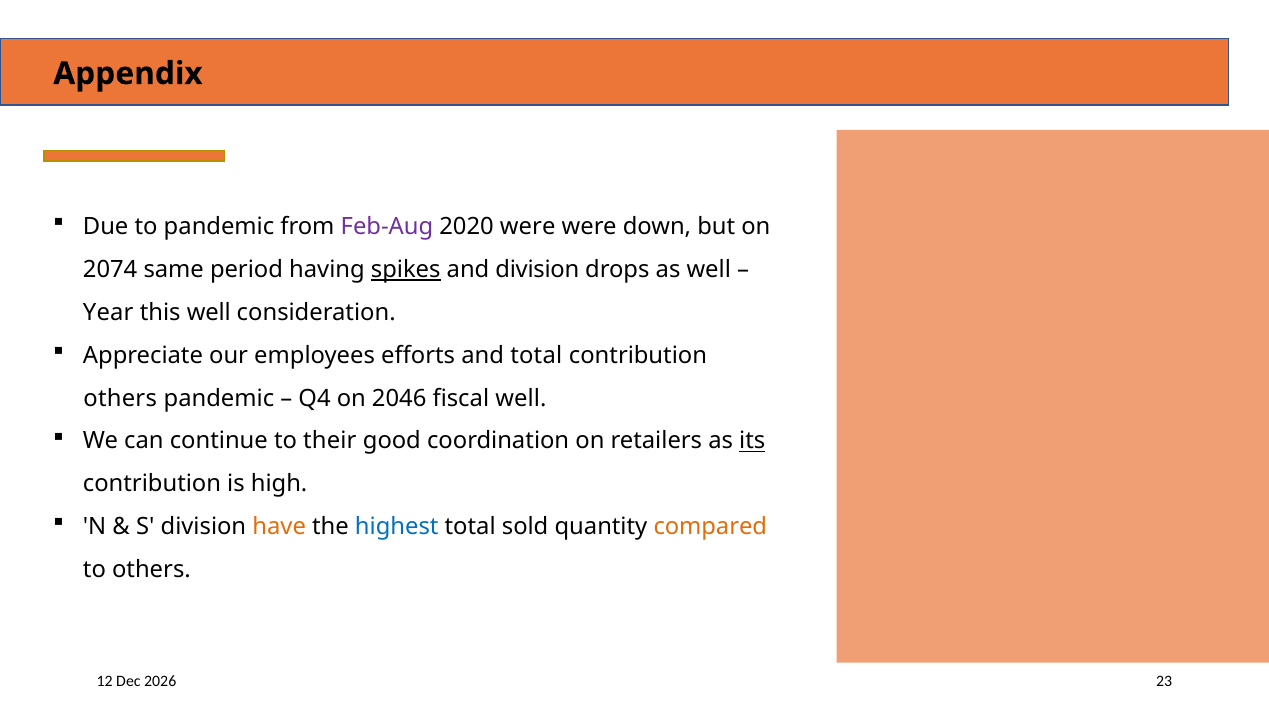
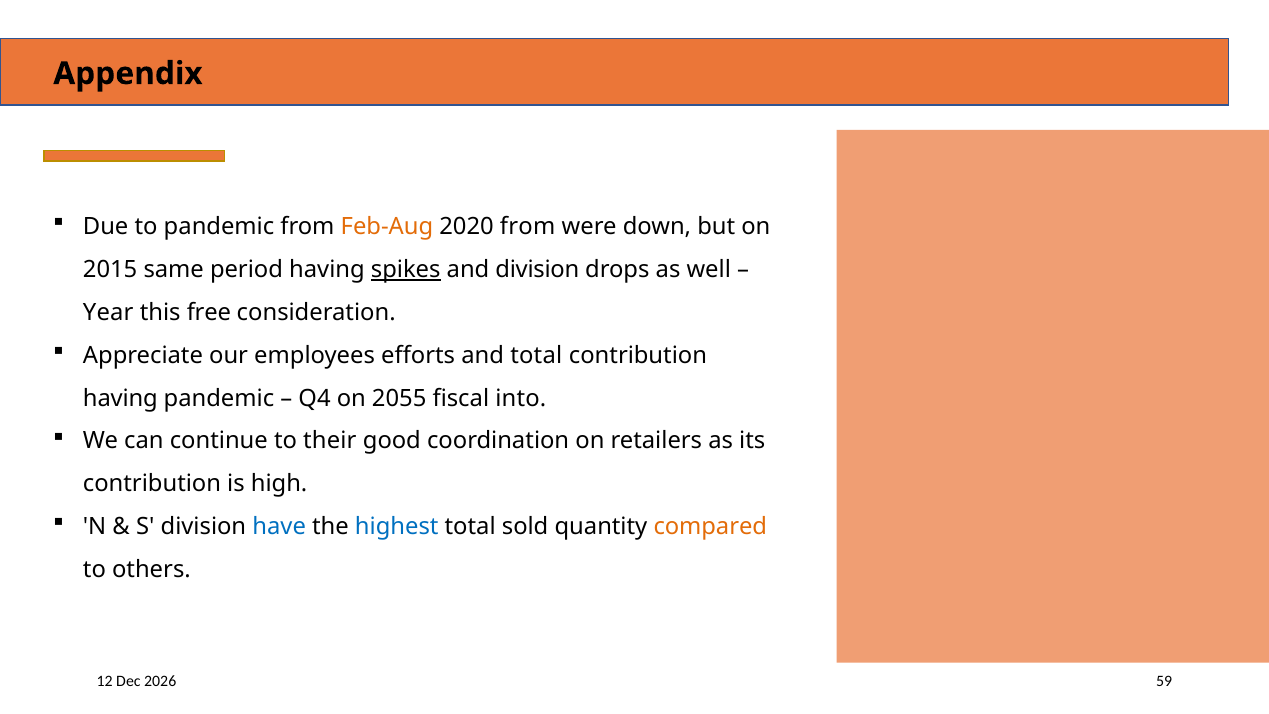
Feb-Aug colour: purple -> orange
2020 were: were -> from
2074: 2074 -> 2015
this well: well -> free
others at (120, 398): others -> having
2046: 2046 -> 2055
fiscal well: well -> into
its underline: present -> none
have colour: orange -> blue
23: 23 -> 59
